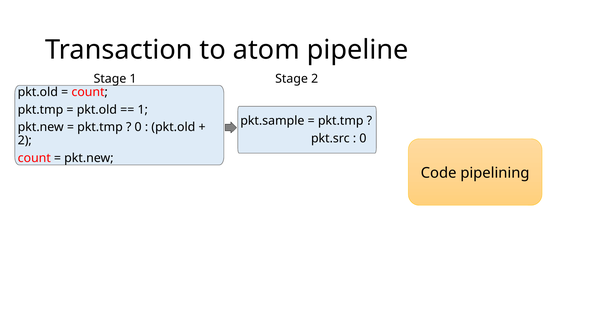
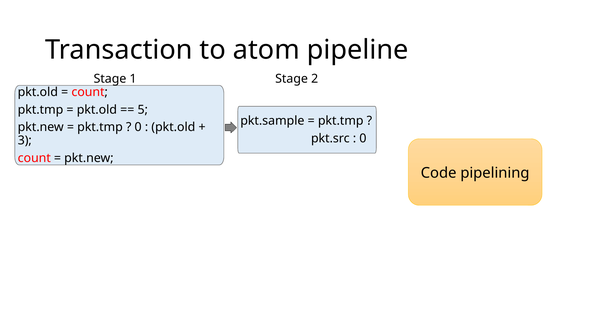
1 at (143, 110): 1 -> 5
2 at (25, 141): 2 -> 3
